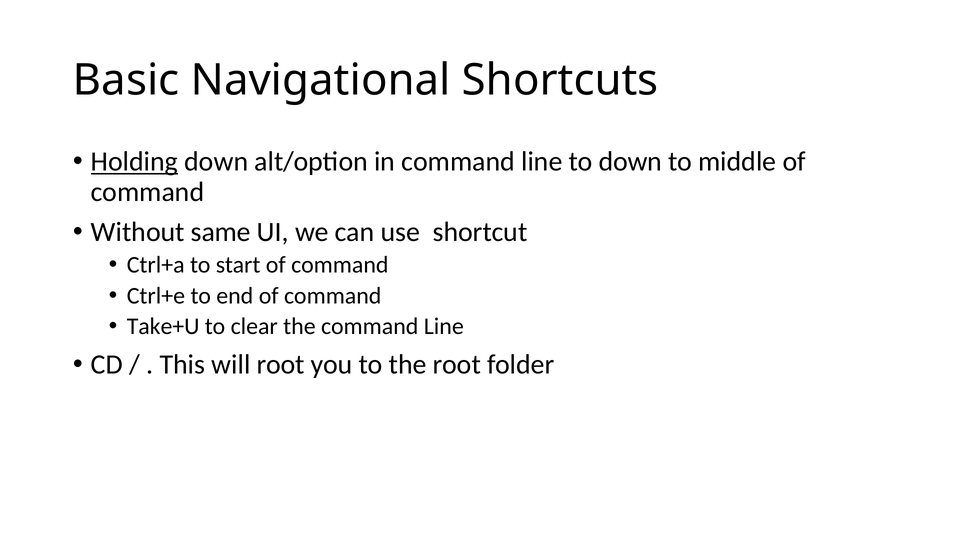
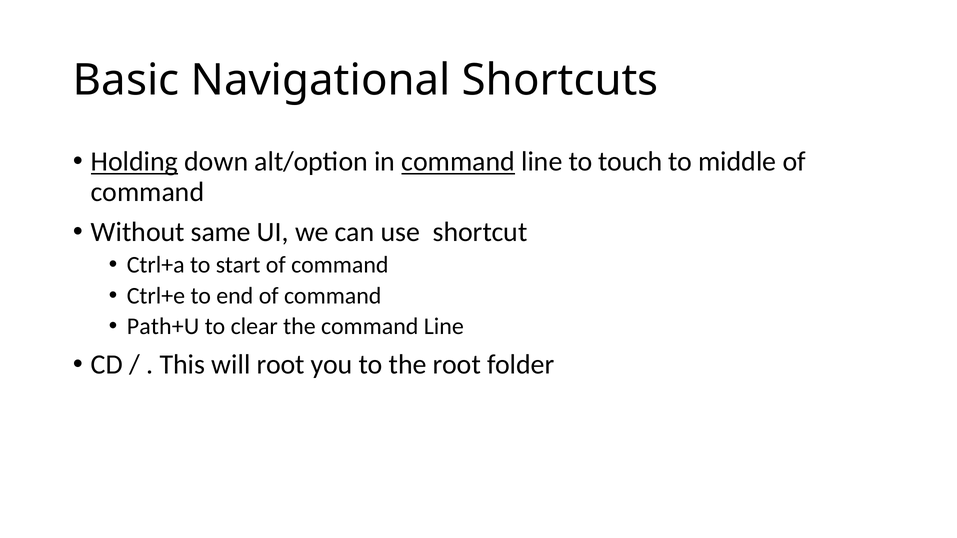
command at (458, 162) underline: none -> present
to down: down -> touch
Take+U: Take+U -> Path+U
